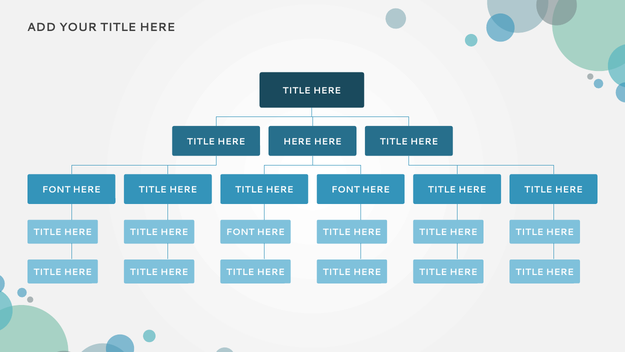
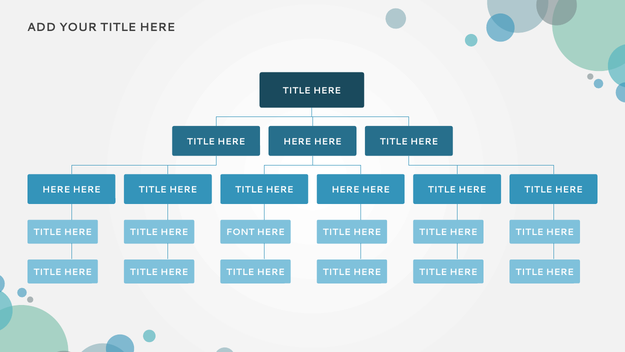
FONT at (56, 189): FONT -> HERE
FONT at (346, 189): FONT -> HERE
